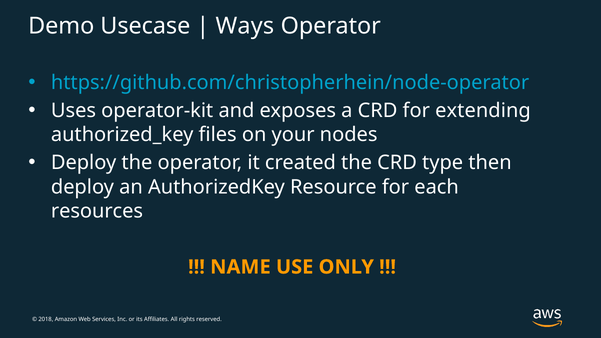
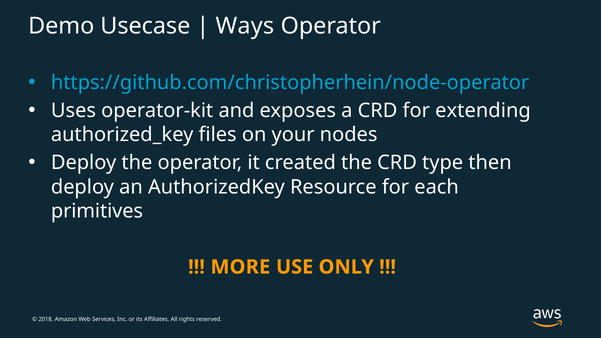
resources: resources -> primitives
NAME: NAME -> MORE
